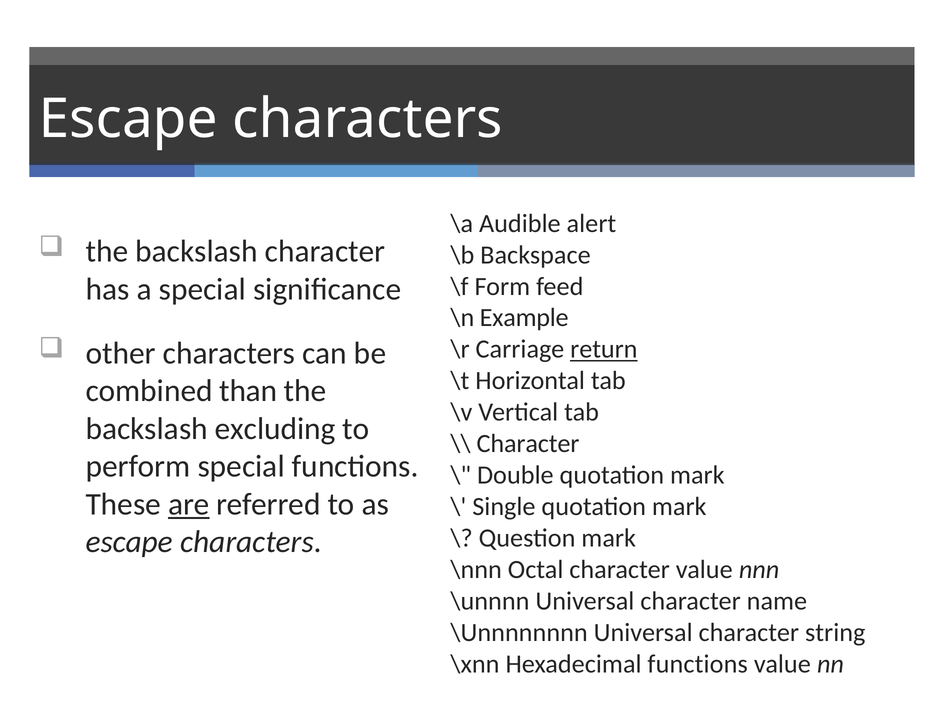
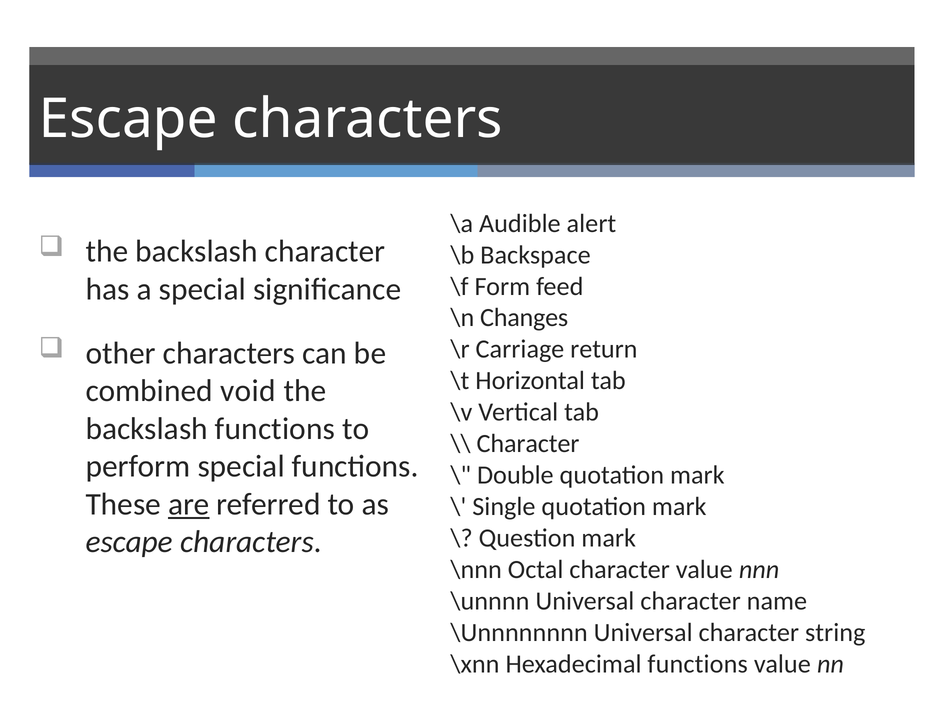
Example: Example -> Changes
return underline: present -> none
than: than -> void
backslash excluding: excluding -> functions
